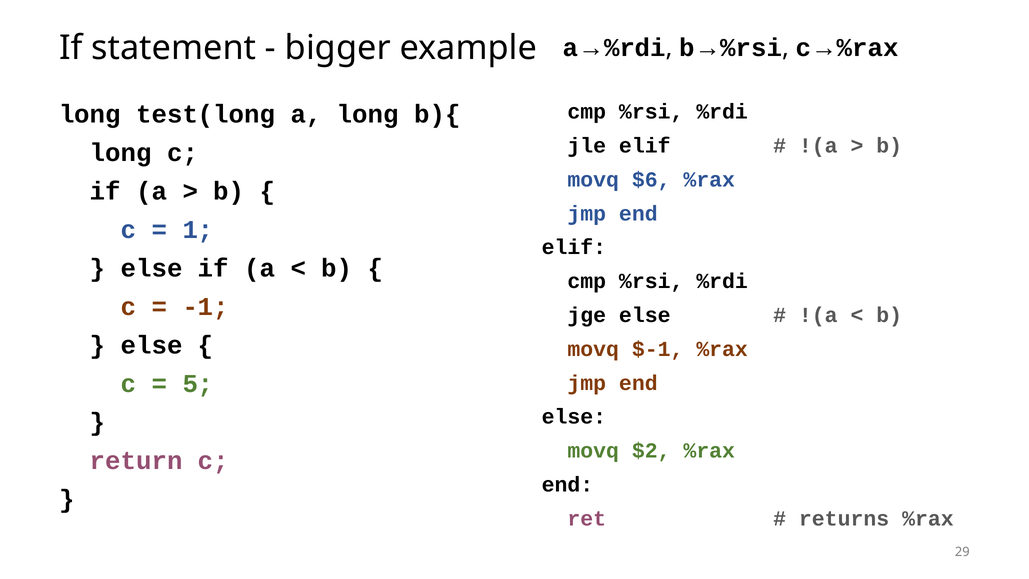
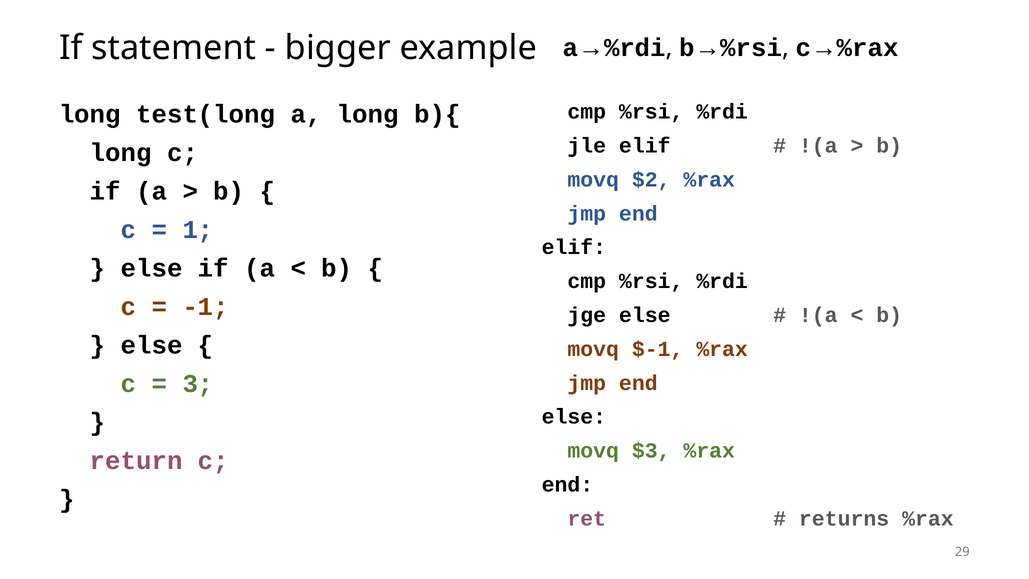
$6: $6 -> $2
5: 5 -> 3
$2: $2 -> $3
